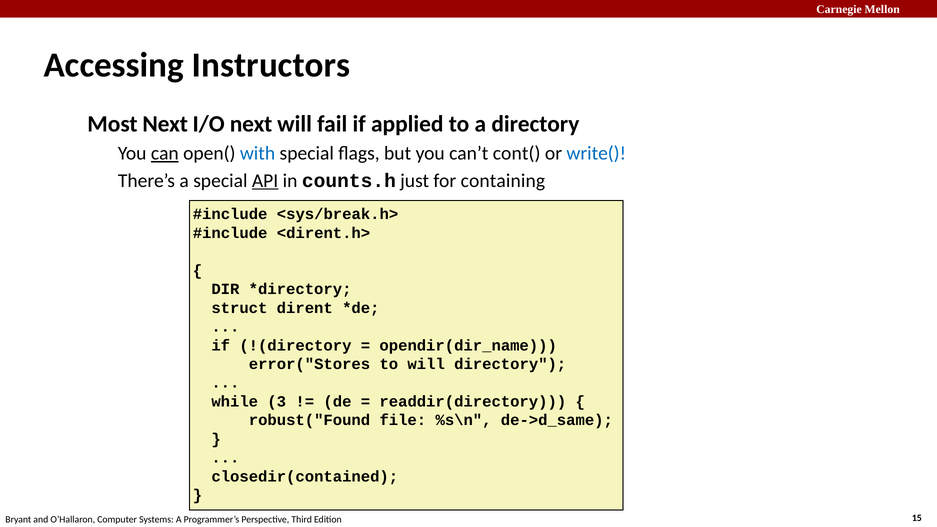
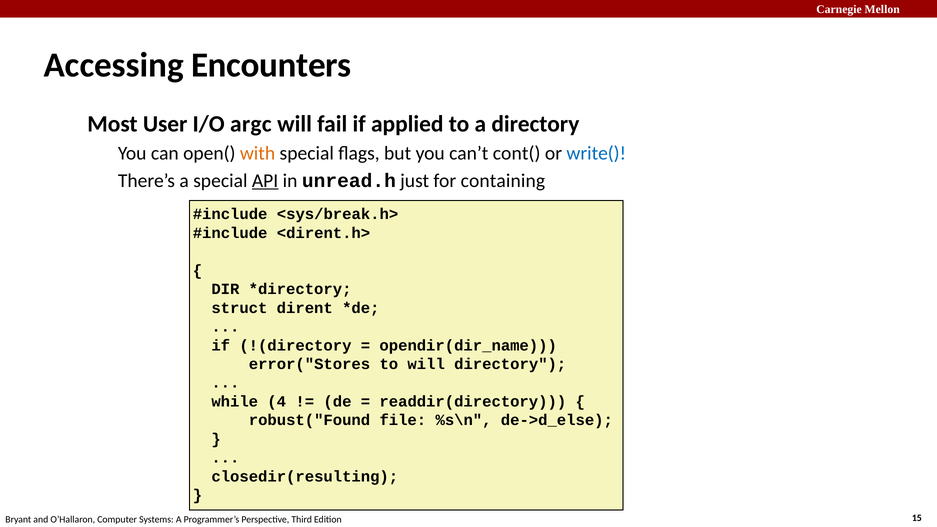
Instructors: Instructors -> Encounters
Next at (165, 124): Next -> User
I/O next: next -> argc
can underline: present -> none
with colour: blue -> orange
counts.h: counts.h -> unread.h
3: 3 -> 4
de->d_same: de->d_same -> de->d_else
closedir(contained: closedir(contained -> closedir(resulting
